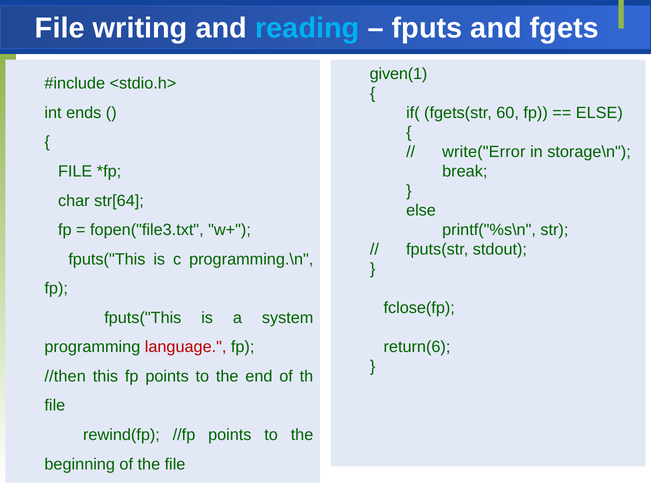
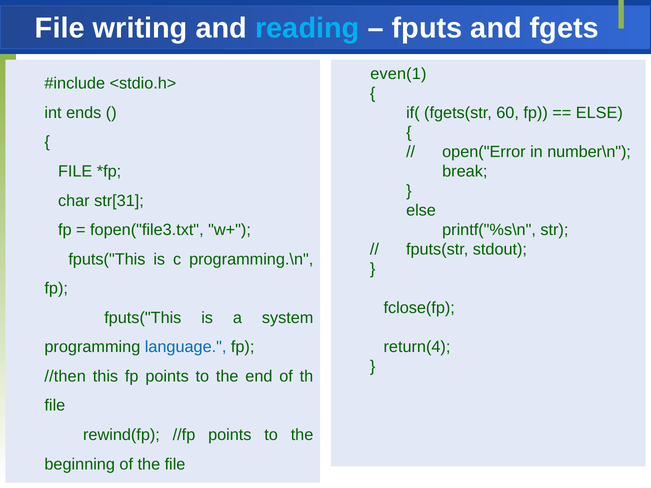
given(1: given(1 -> even(1
write("Error: write("Error -> open("Error
storage\n: storage\n -> number\n
str[64: str[64 -> str[31
language colour: red -> blue
return(6: return(6 -> return(4
